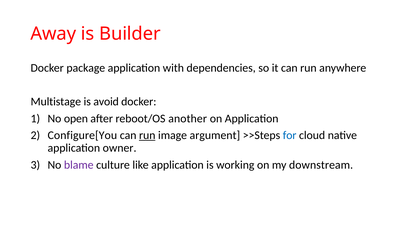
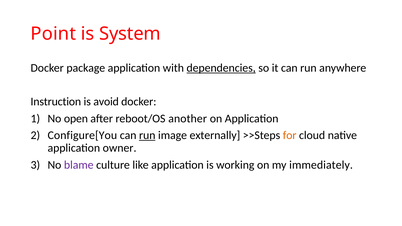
Away: Away -> Point
Builder: Builder -> System
dependencies underline: none -> present
Multistage: Multistage -> Instruction
argument: argument -> externally
for colour: blue -> orange
downstream: downstream -> immediately
